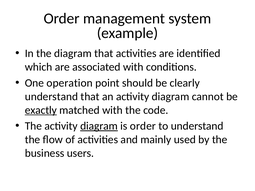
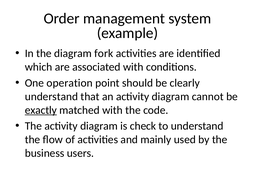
diagram that: that -> fork
diagram at (99, 126) underline: present -> none
is order: order -> check
